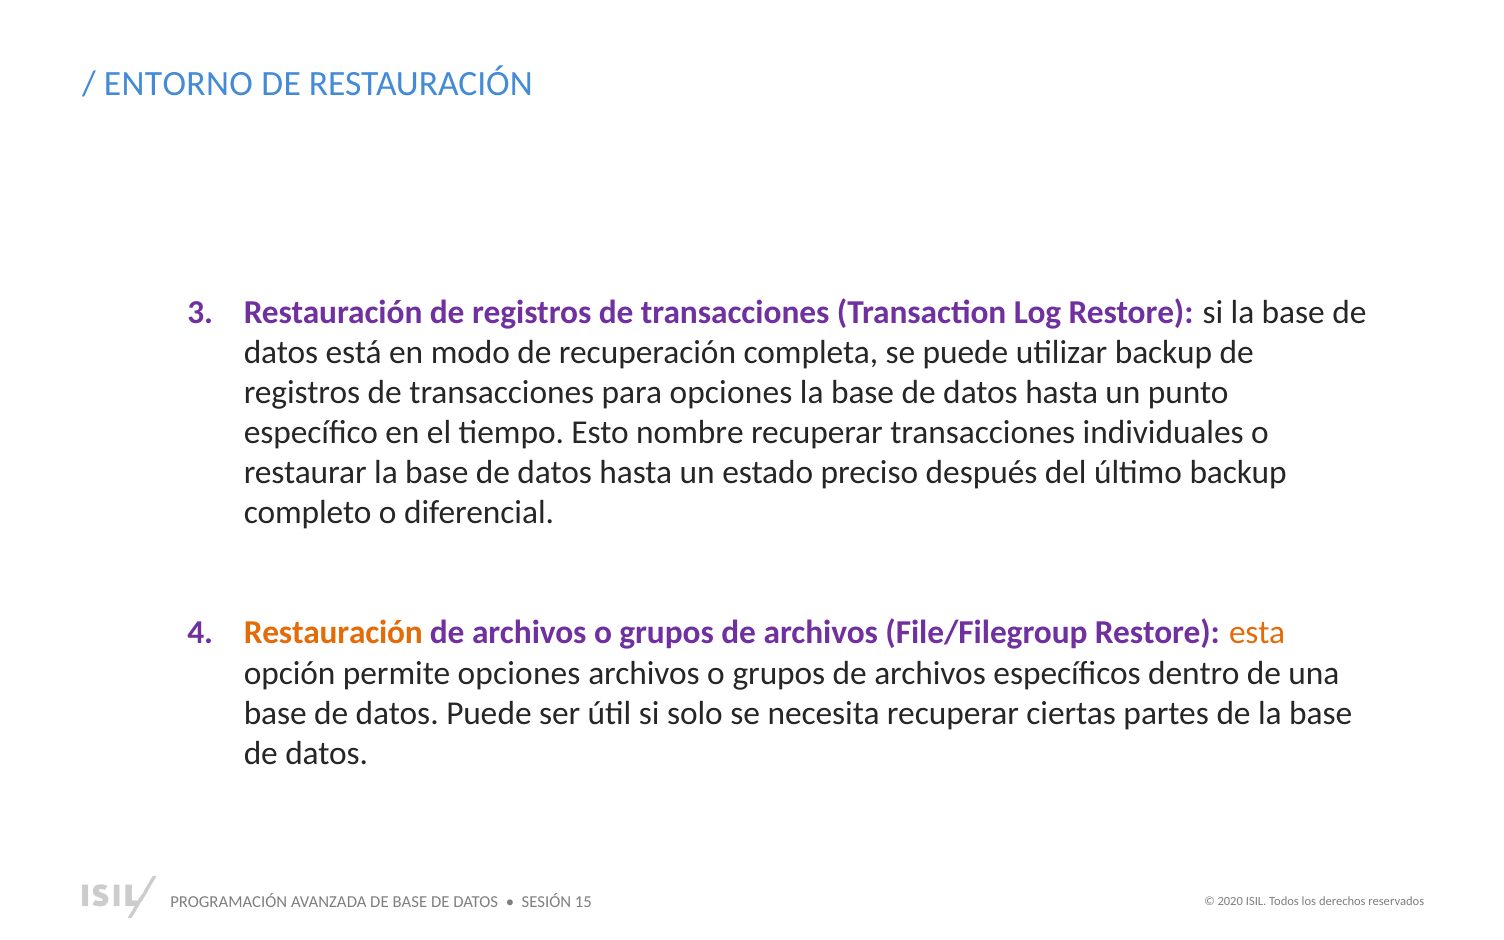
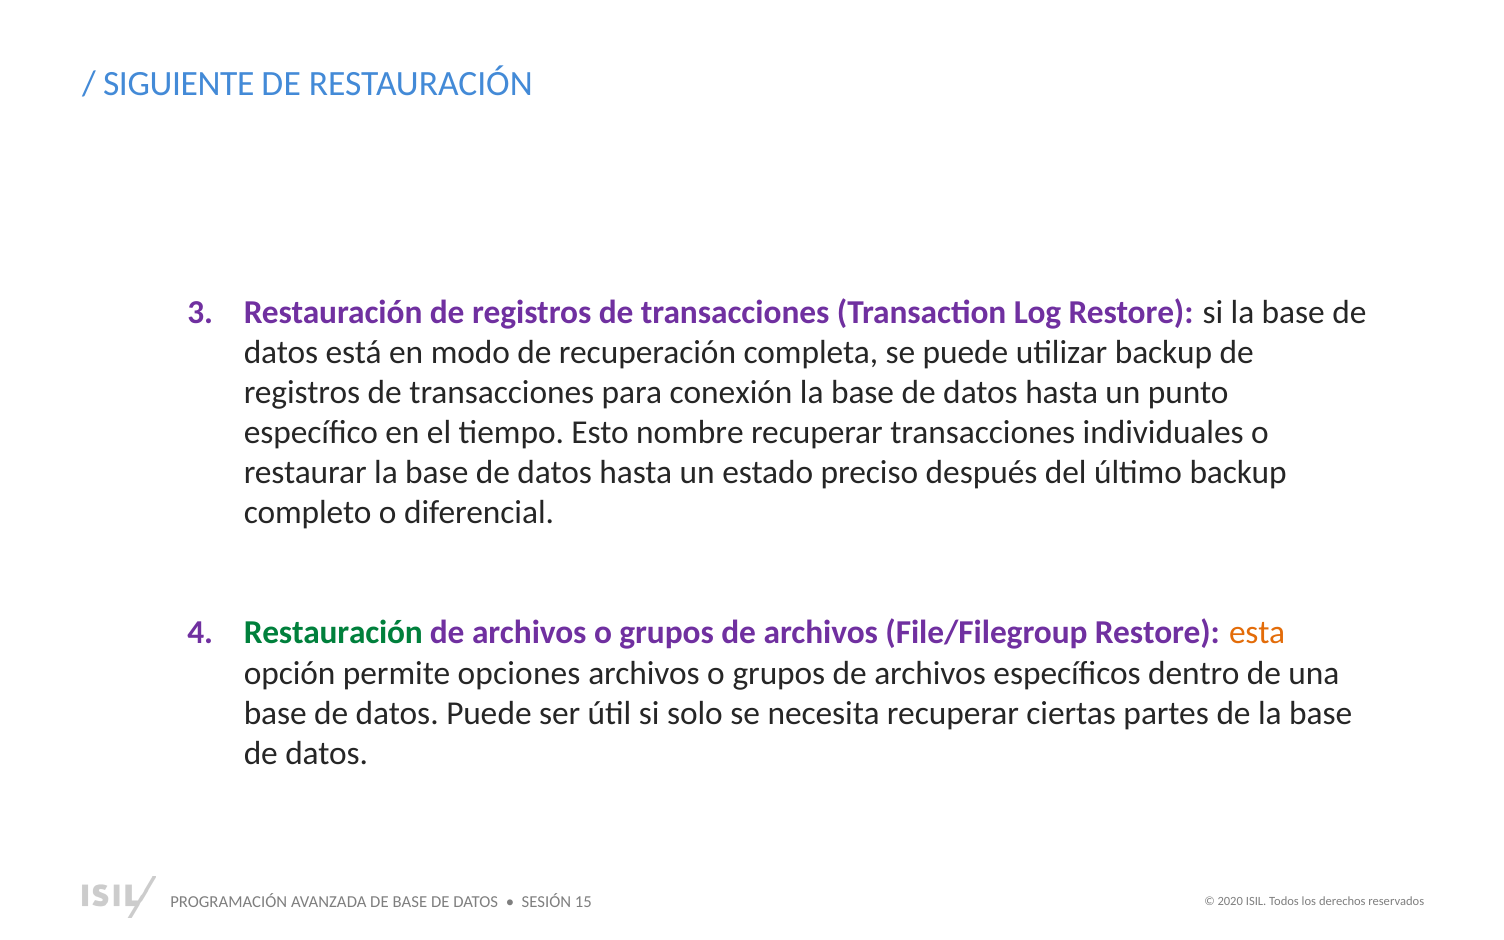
ENTORNO: ENTORNO -> SIGUIENTE
para opciones: opciones -> conexión
Restauración at (333, 633) colour: orange -> green
